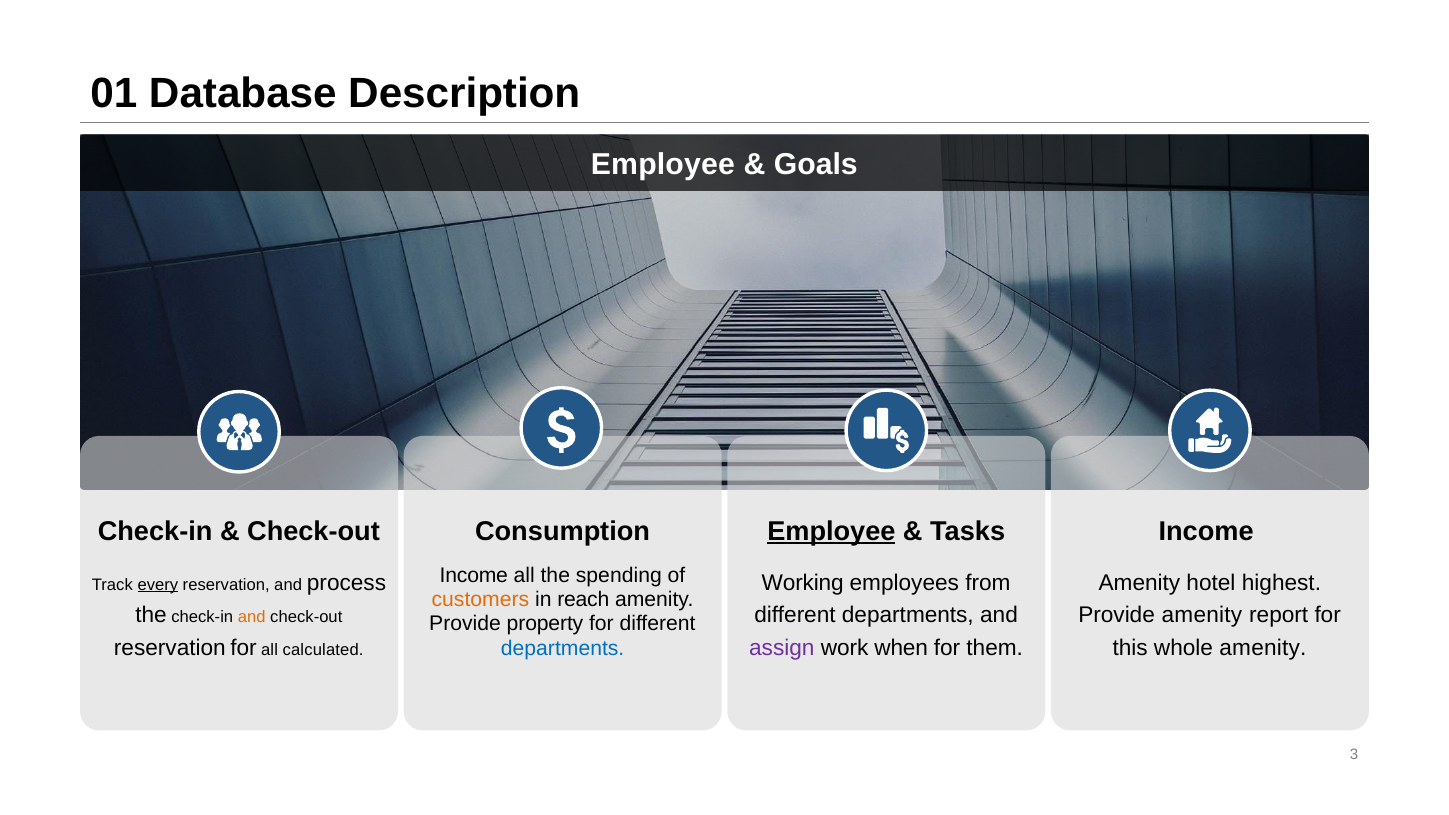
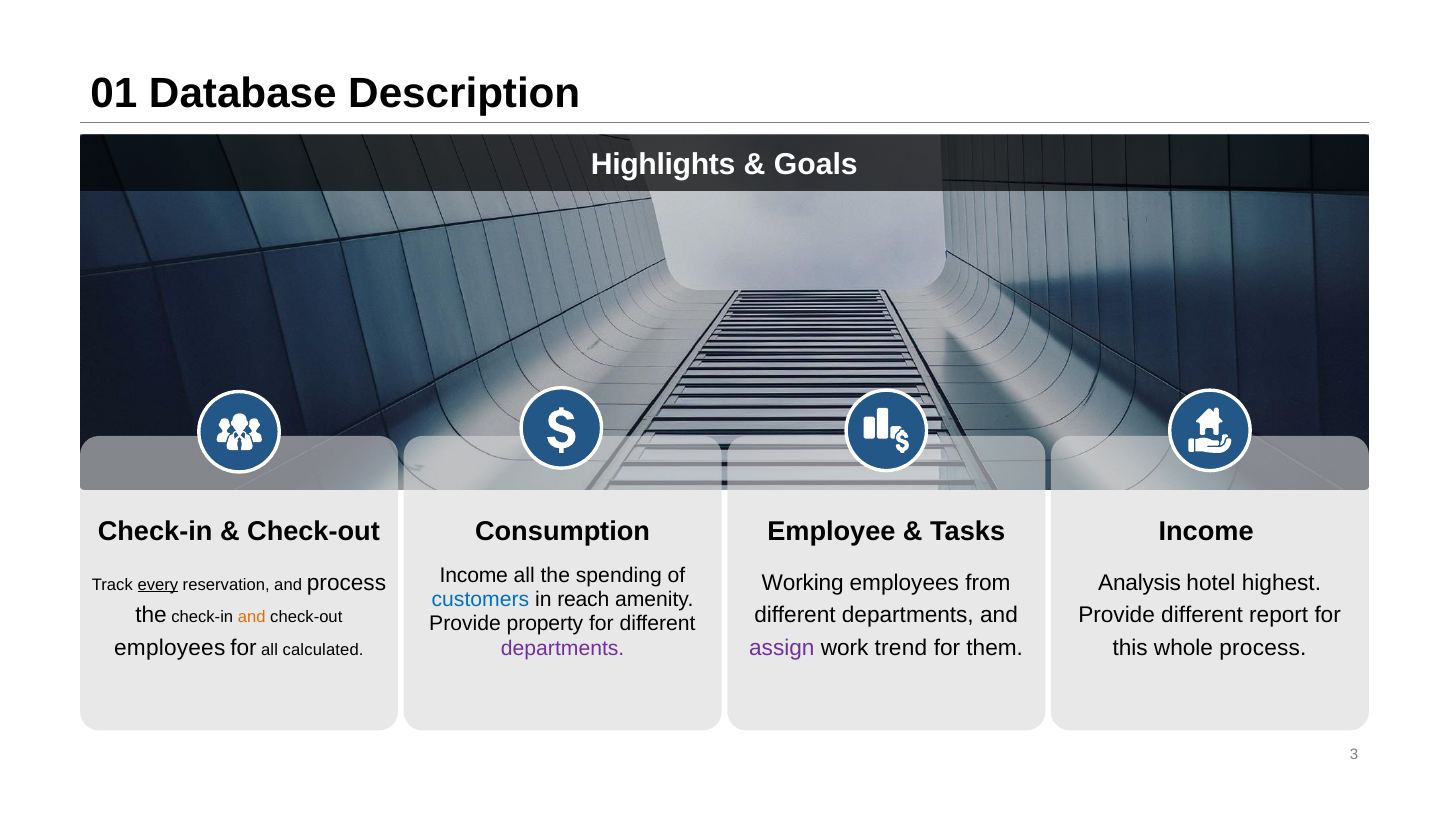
Employee at (663, 165): Employee -> Highlights
Employee at (831, 532) underline: present -> none
Amenity at (1139, 583): Amenity -> Analysis
customers colour: orange -> blue
Provide amenity: amenity -> different
reservation at (170, 648): reservation -> employees
when: when -> trend
whole amenity: amenity -> process
departments at (563, 648) colour: blue -> purple
